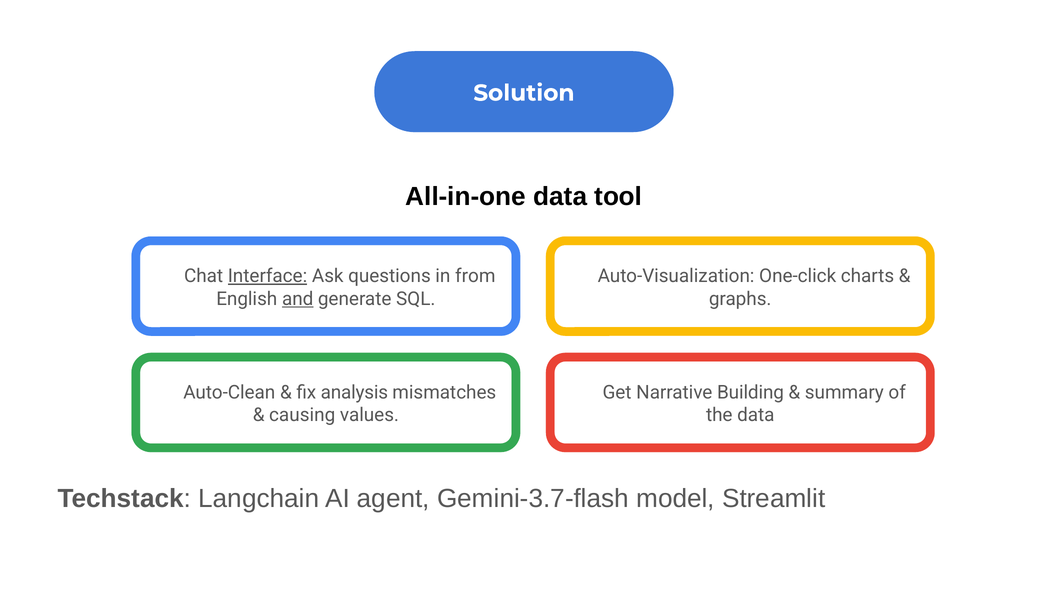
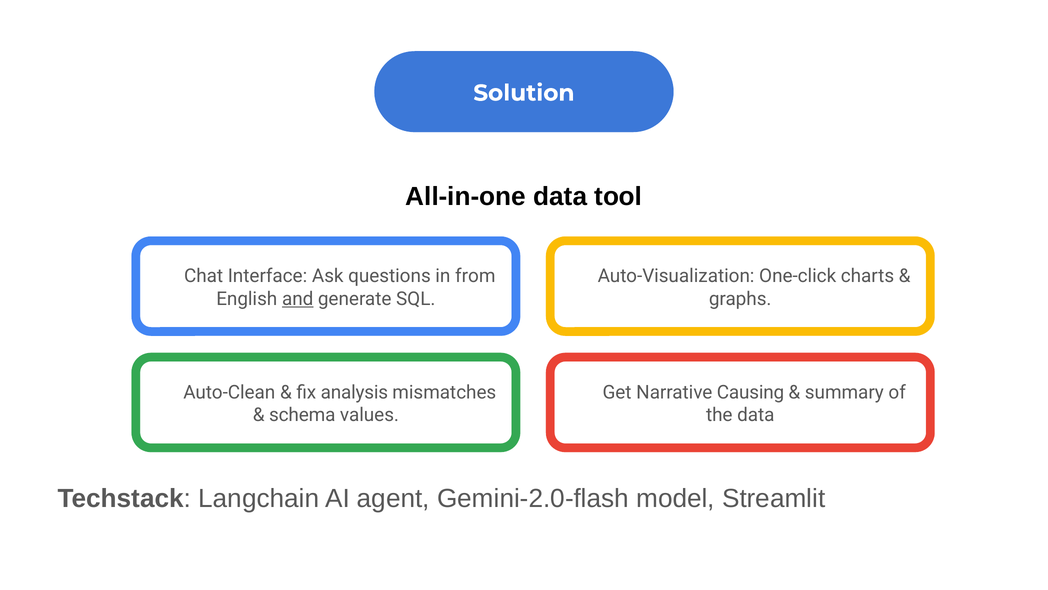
Interface underline: present -> none
Building: Building -> Causing
causing: causing -> schema
Gemini-3.7-flash: Gemini-3.7-flash -> Gemini-2.0-flash
